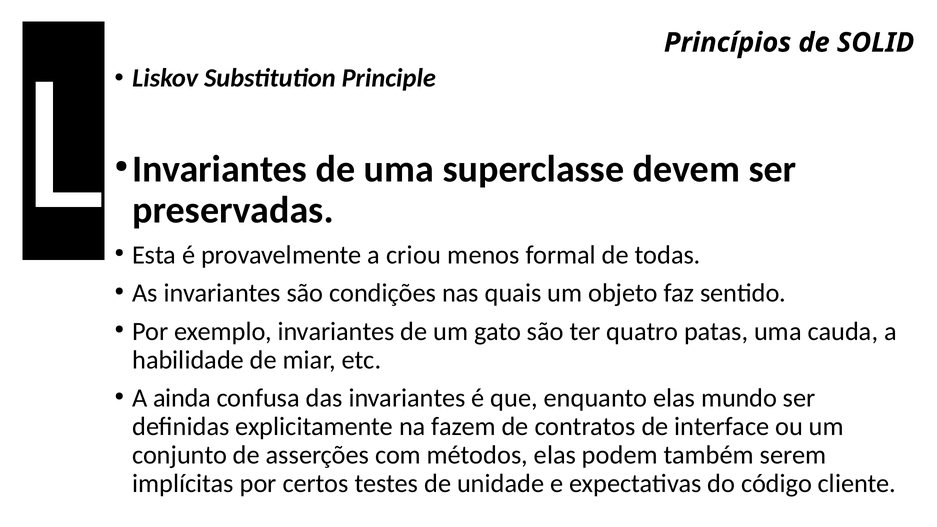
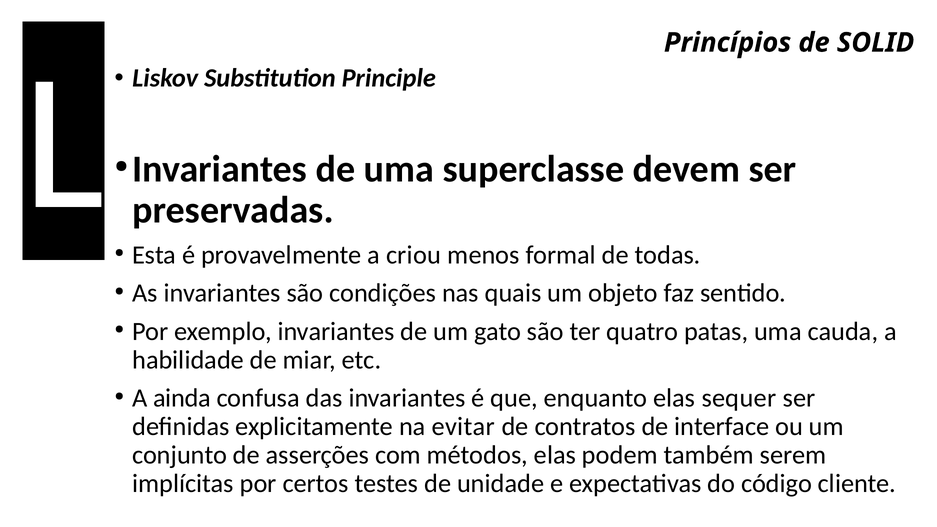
mundo: mundo -> sequer
fazem: fazem -> evitar
